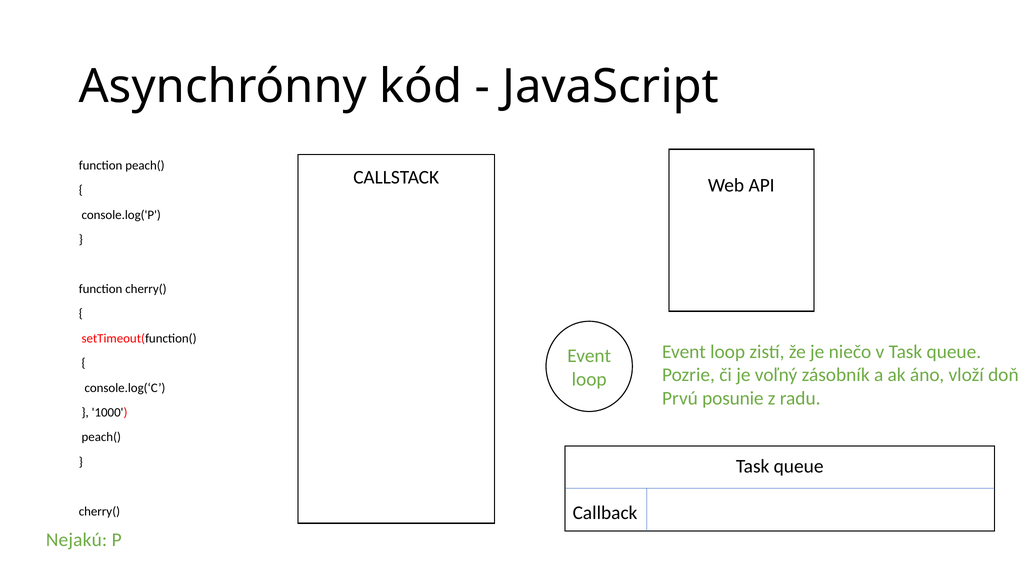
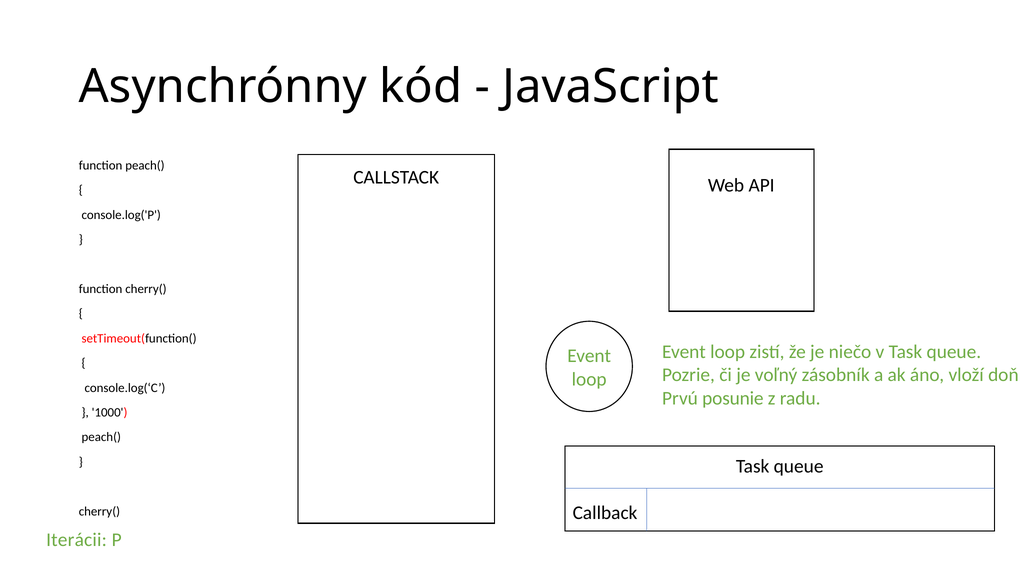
Nejakú: Nejakú -> Iterácii
